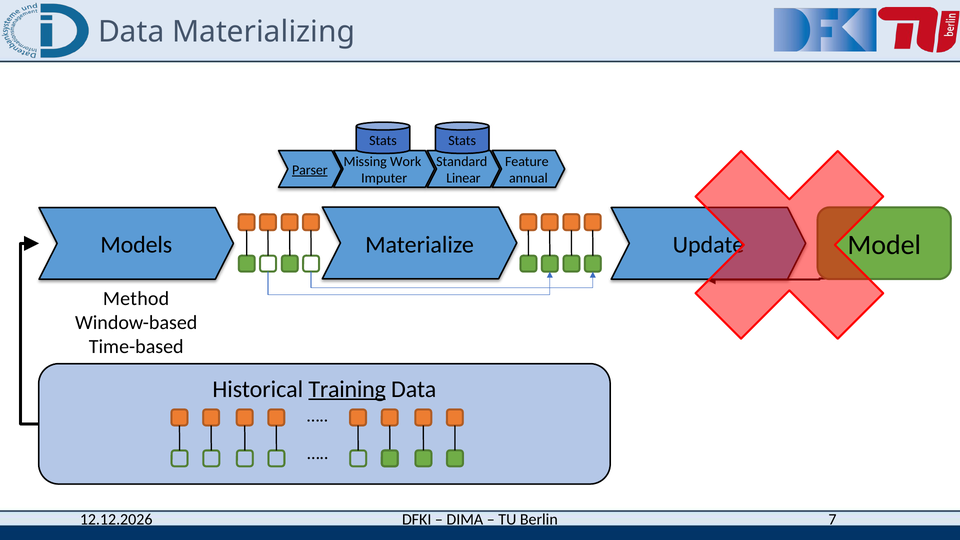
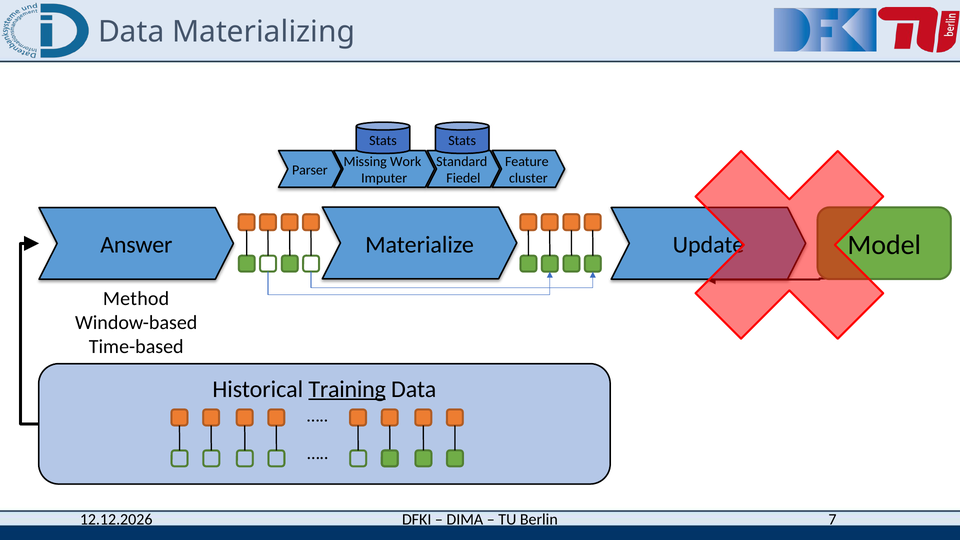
Parser underline: present -> none
Linear: Linear -> Fiedel
annual: annual -> cluster
Models: Models -> Answer
